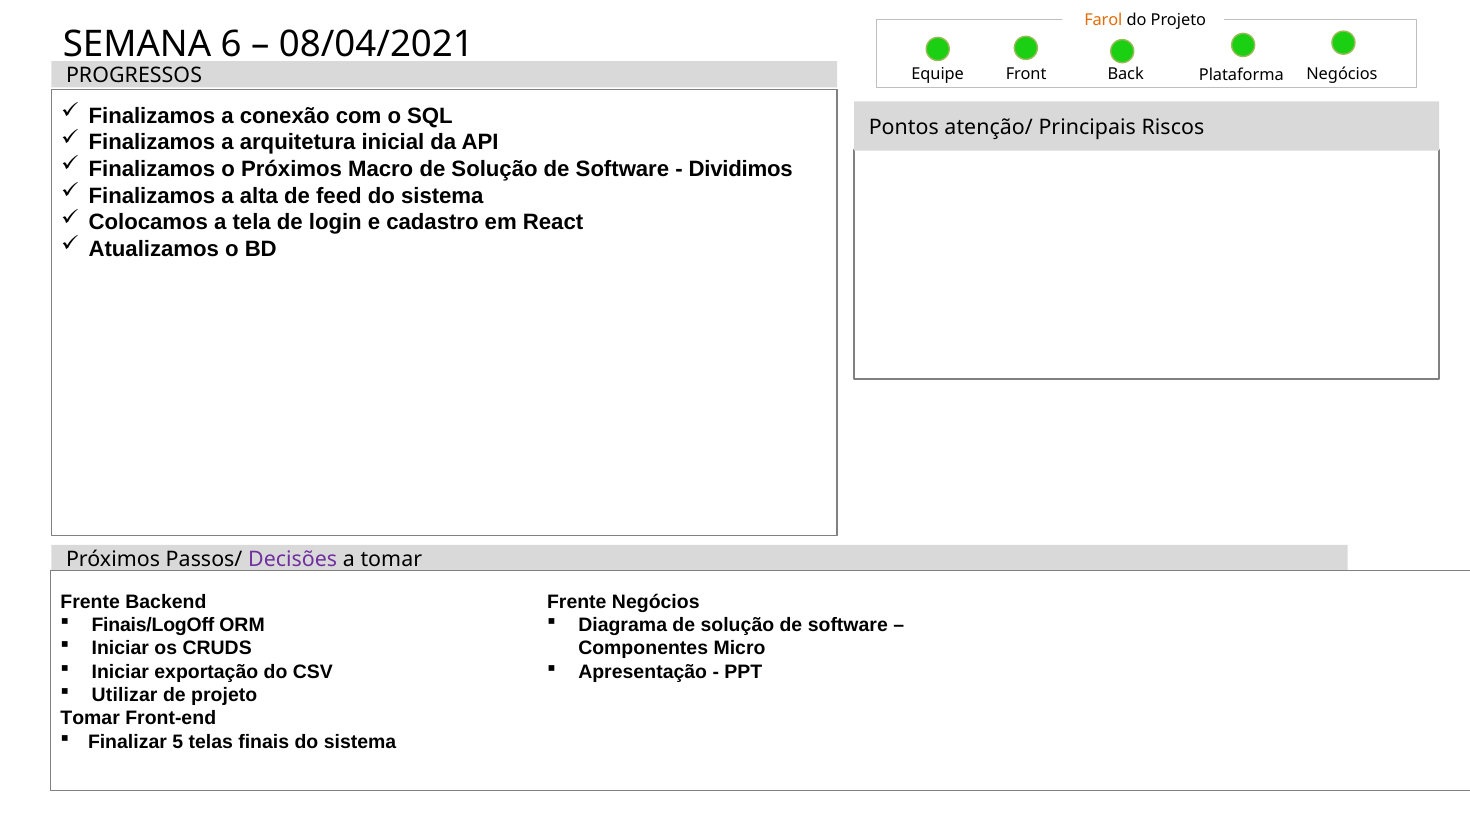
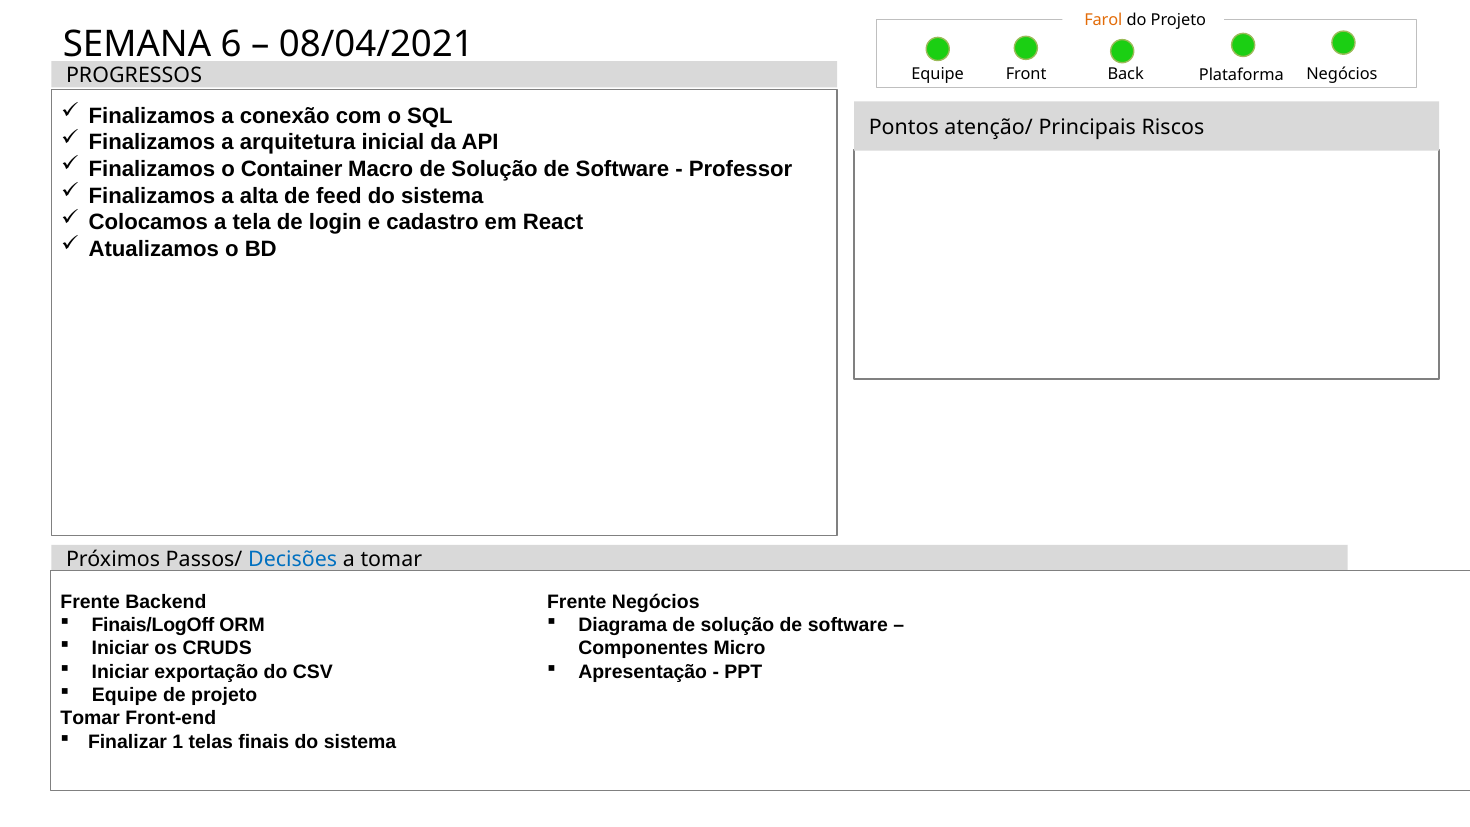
o Próximos: Próximos -> Container
Dividimos: Dividimos -> Professor
Decisões colour: purple -> blue
Utilizar at (125, 695): Utilizar -> Equipe
5: 5 -> 1
